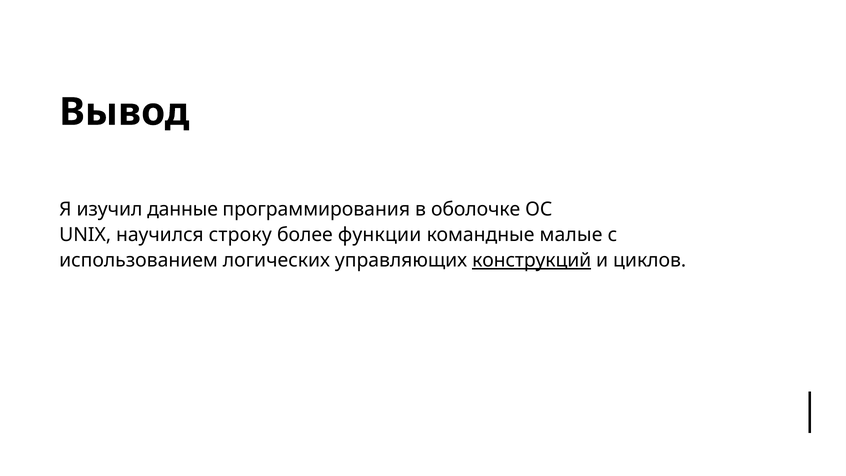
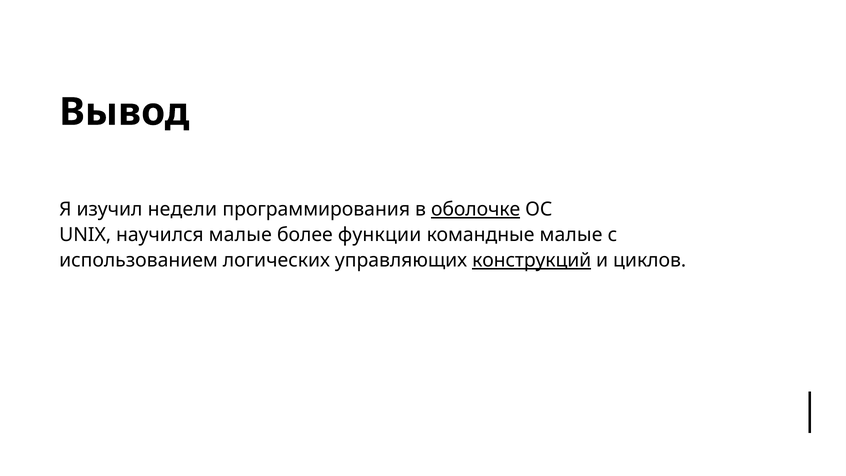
данные: данные -> недели
оболочке underline: none -> present
научился строку: строку -> малые
